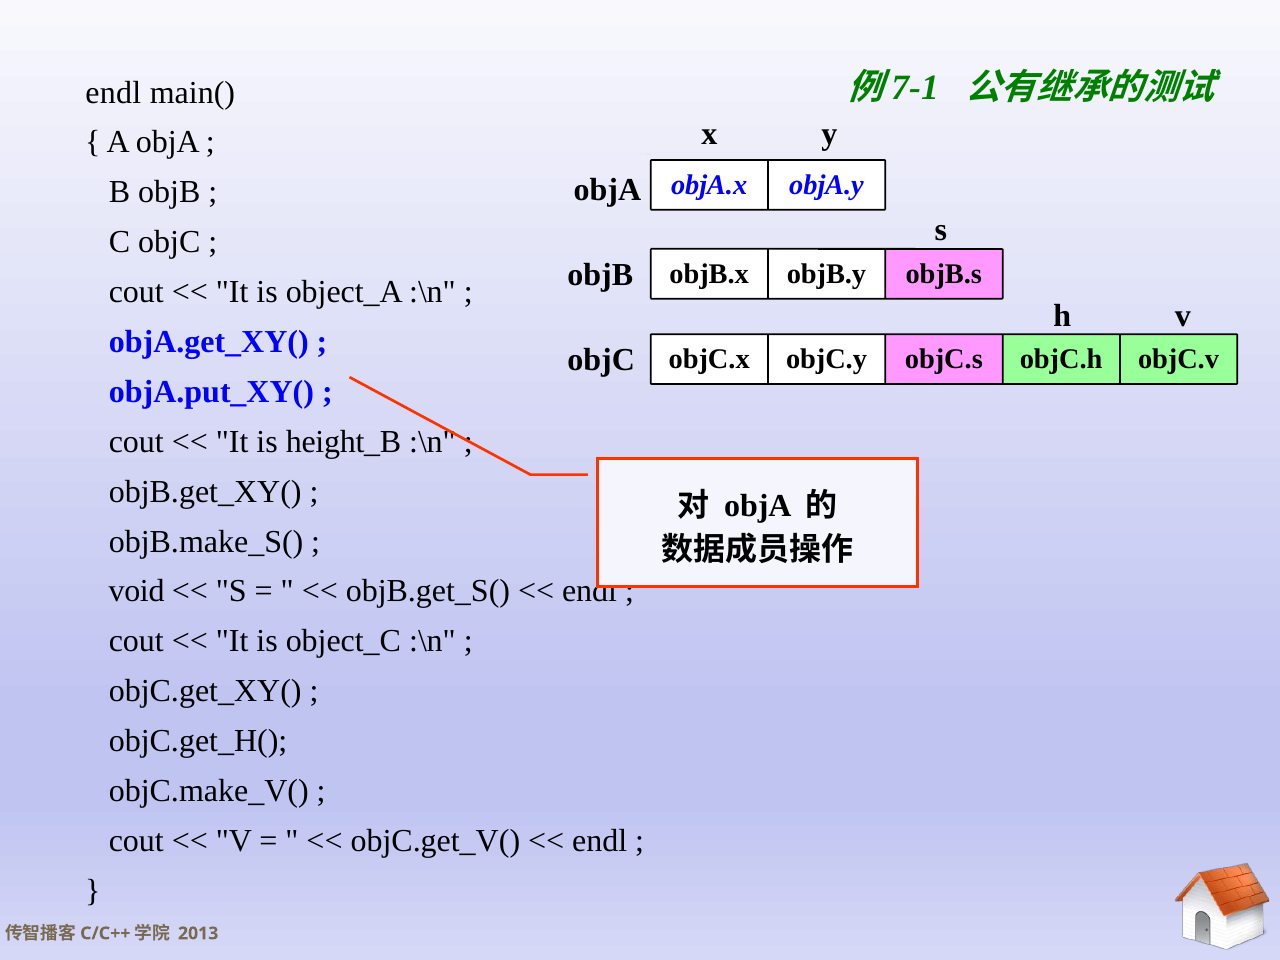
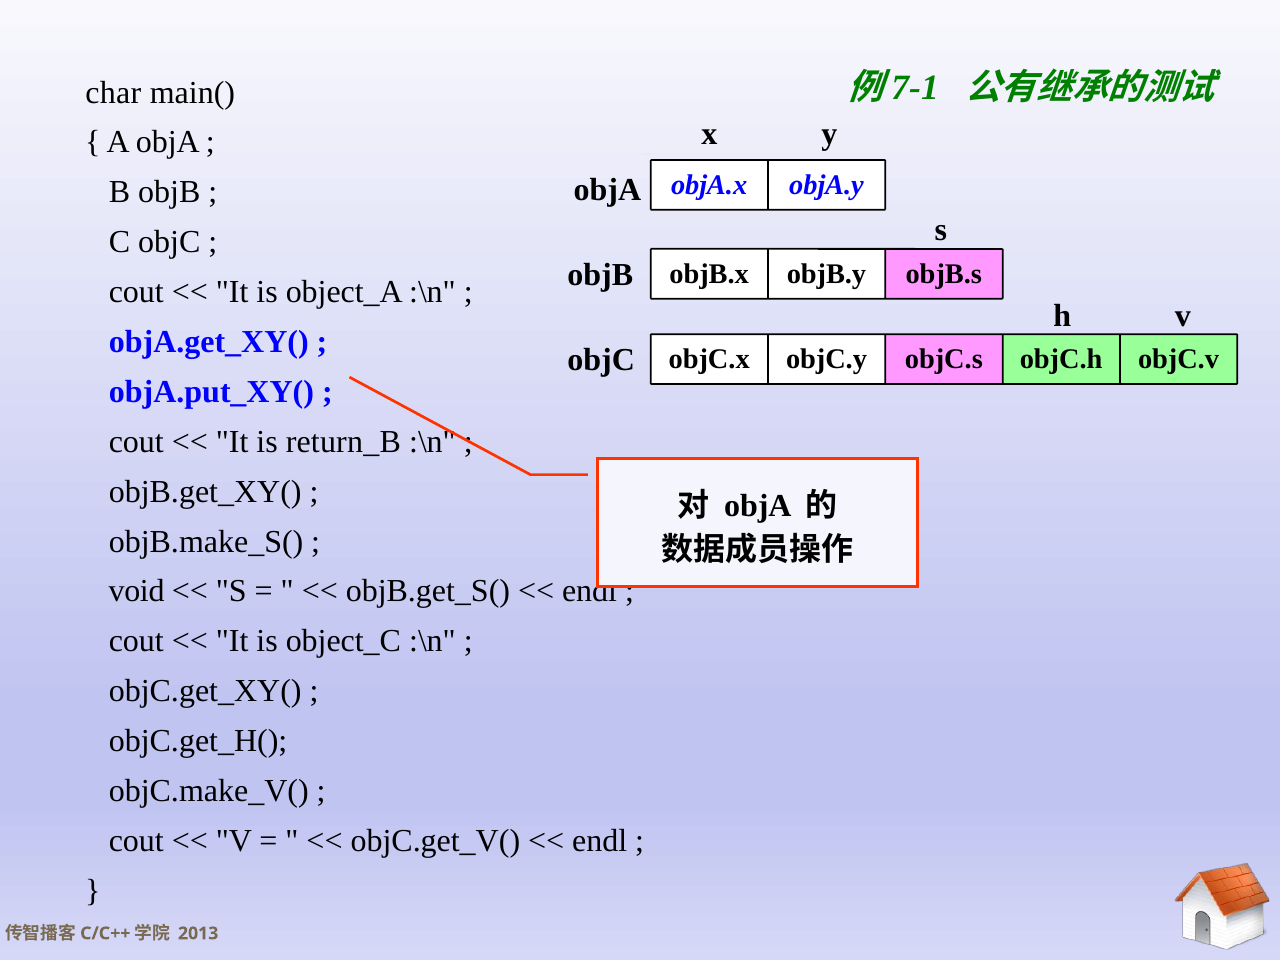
endl at (113, 92): endl -> char
height_B: height_B -> return_B
